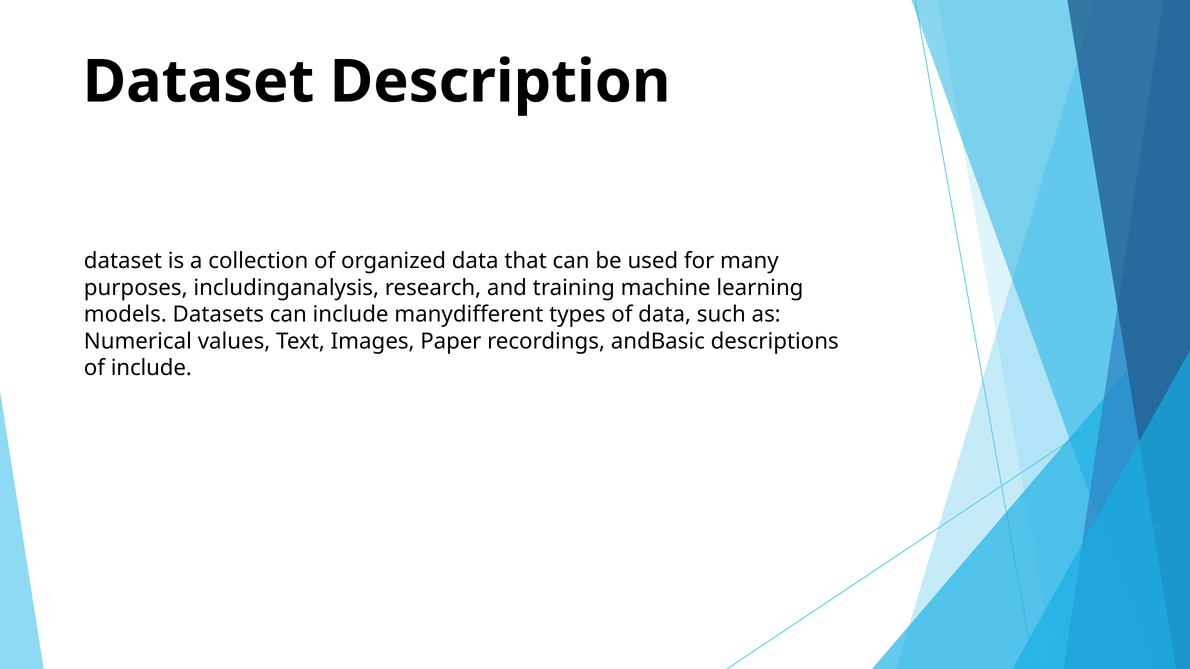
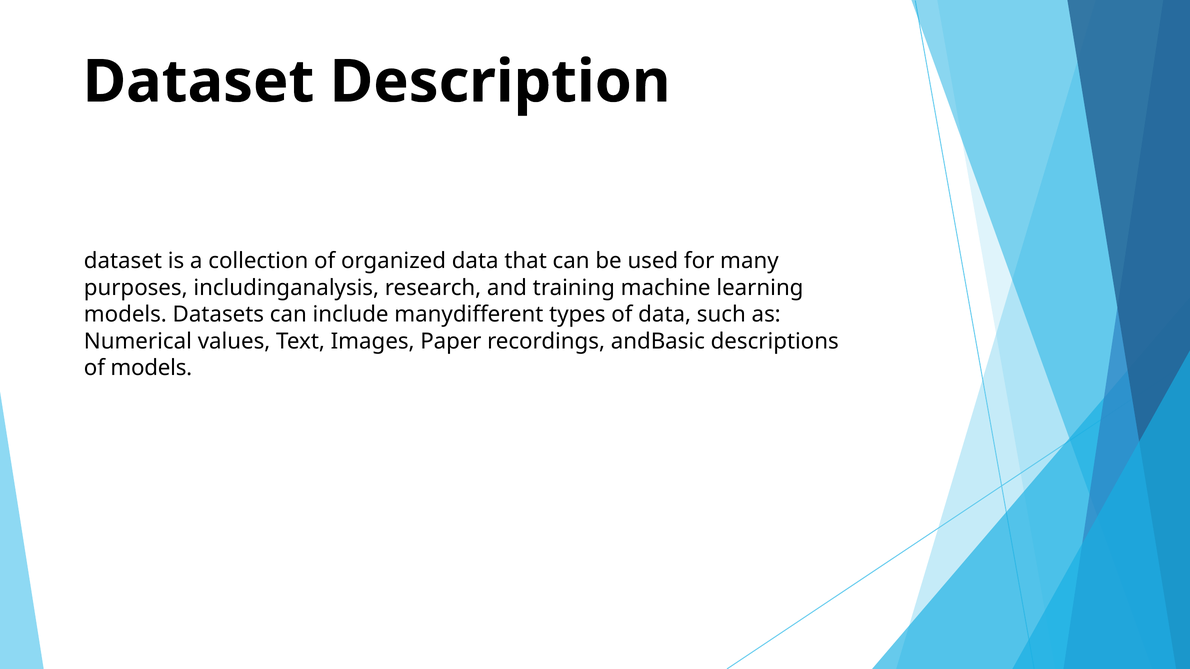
of include: include -> models
